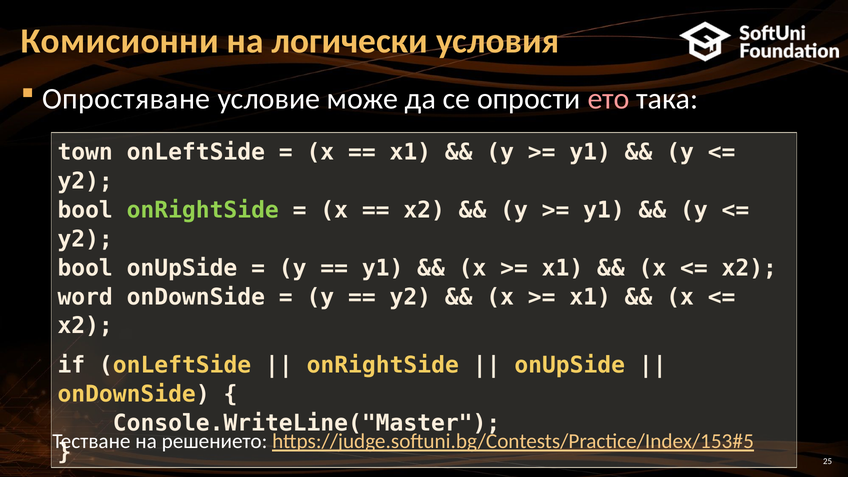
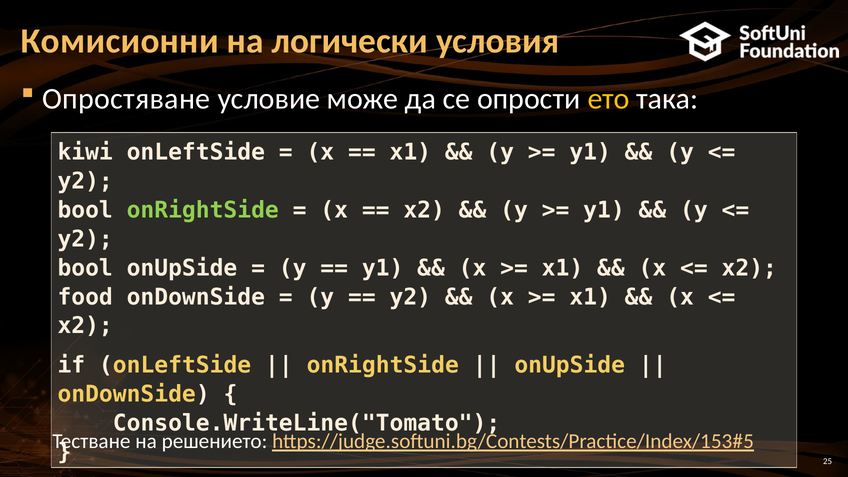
ето colour: pink -> yellow
town: town -> kiwi
word: word -> food
Console.WriteLine("Master: Console.WriteLine("Master -> Console.WriteLine("Tomato
